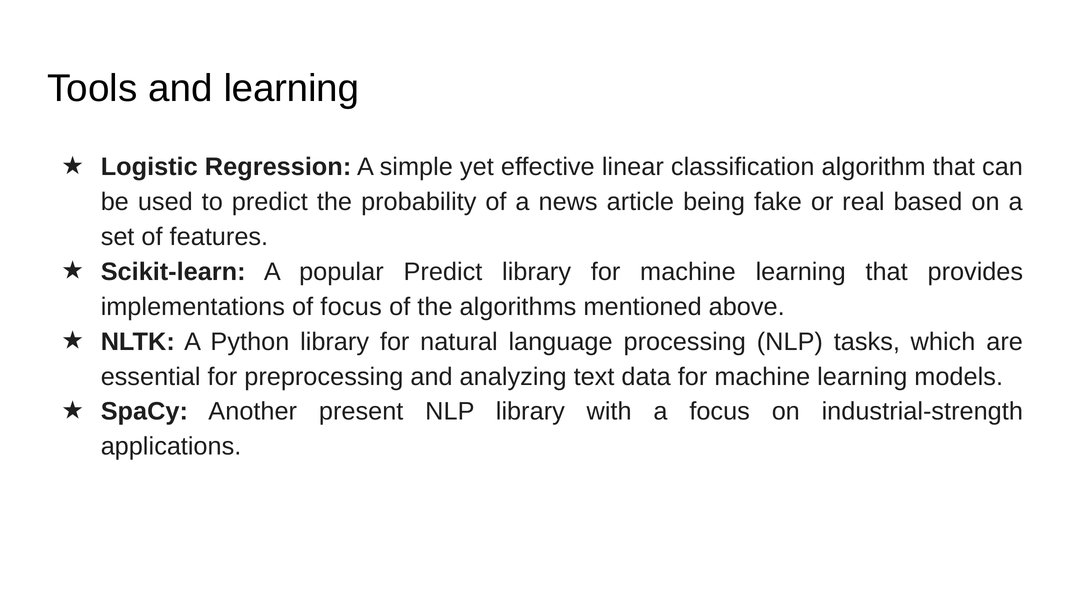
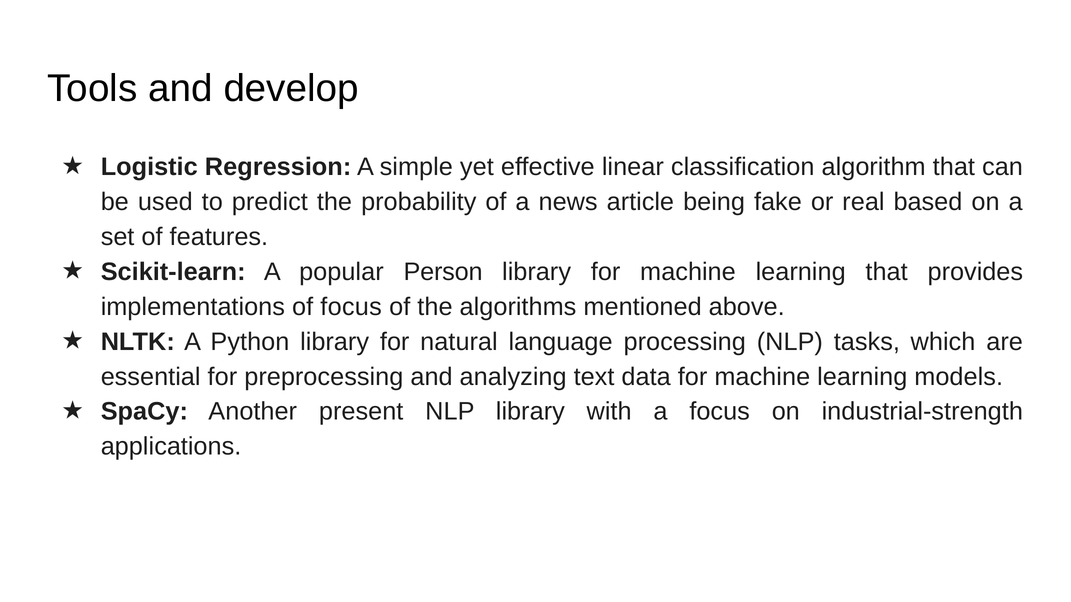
and learning: learning -> develop
popular Predict: Predict -> Person
